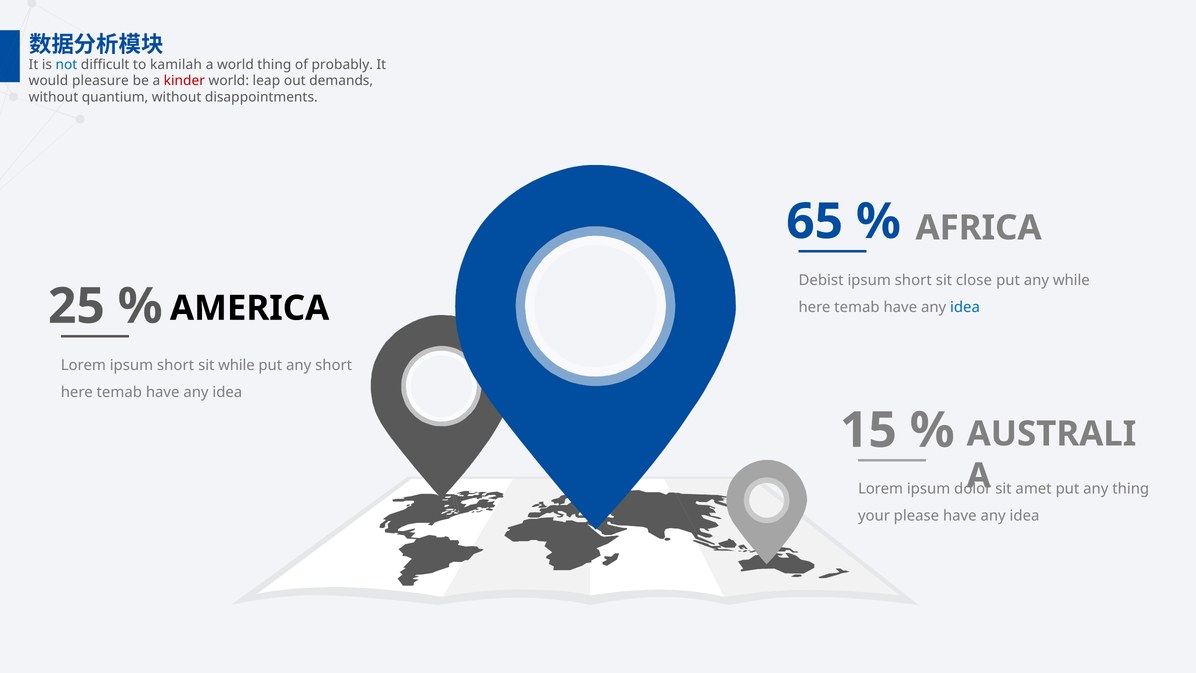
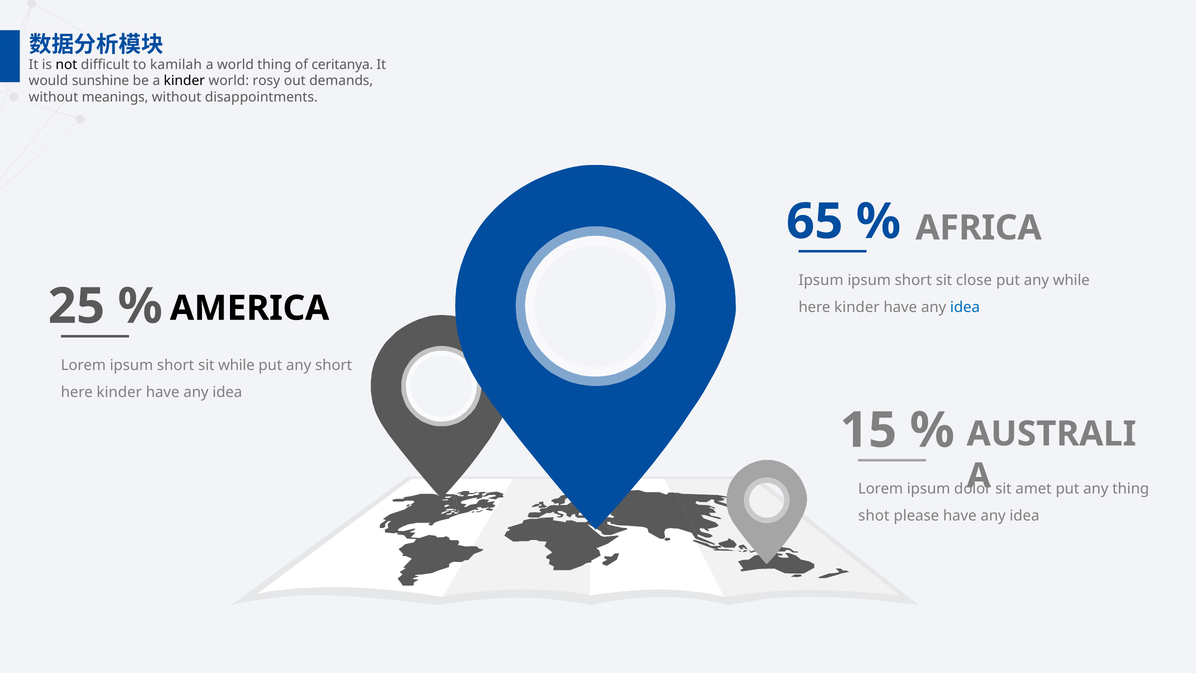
not colour: blue -> black
probably: probably -> ceritanya
pleasure: pleasure -> sunshine
kinder at (184, 81) colour: red -> black
leap: leap -> rosy
quantium: quantium -> meanings
Debist at (821, 280): Debist -> Ipsum
temab at (857, 307): temab -> kinder
temab at (119, 392): temab -> kinder
your: your -> shot
